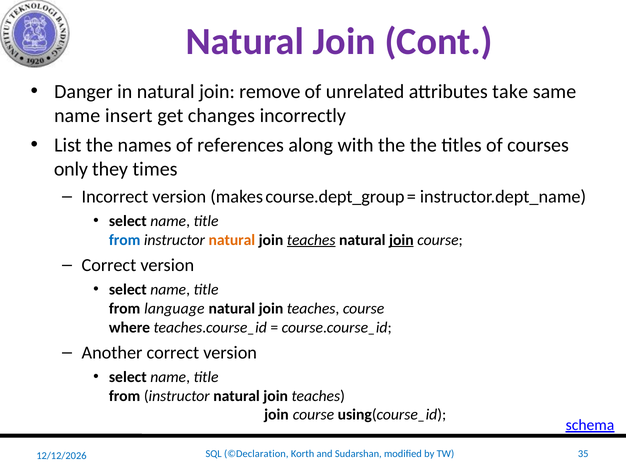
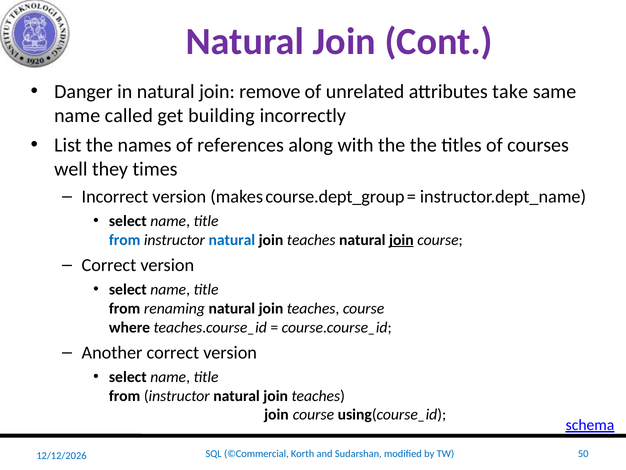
insert: insert -> called
changes: changes -> building
only: only -> well
natural at (232, 240) colour: orange -> blue
teaches at (311, 240) underline: present -> none
language: language -> renaming
©Declaration: ©Declaration -> ©Commercial
35: 35 -> 50
